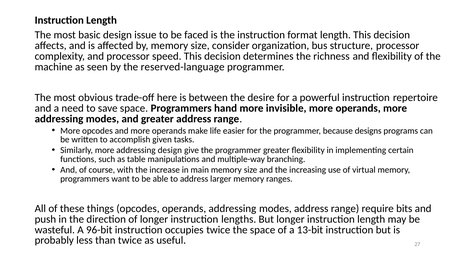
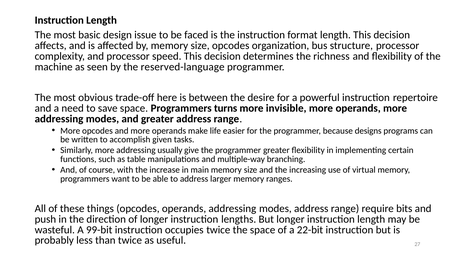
size consider: consider -> opcodes
hand: hand -> turns
addressing design: design -> usually
96-bit: 96-bit -> 99-bit
13-bit: 13-bit -> 22-bit
